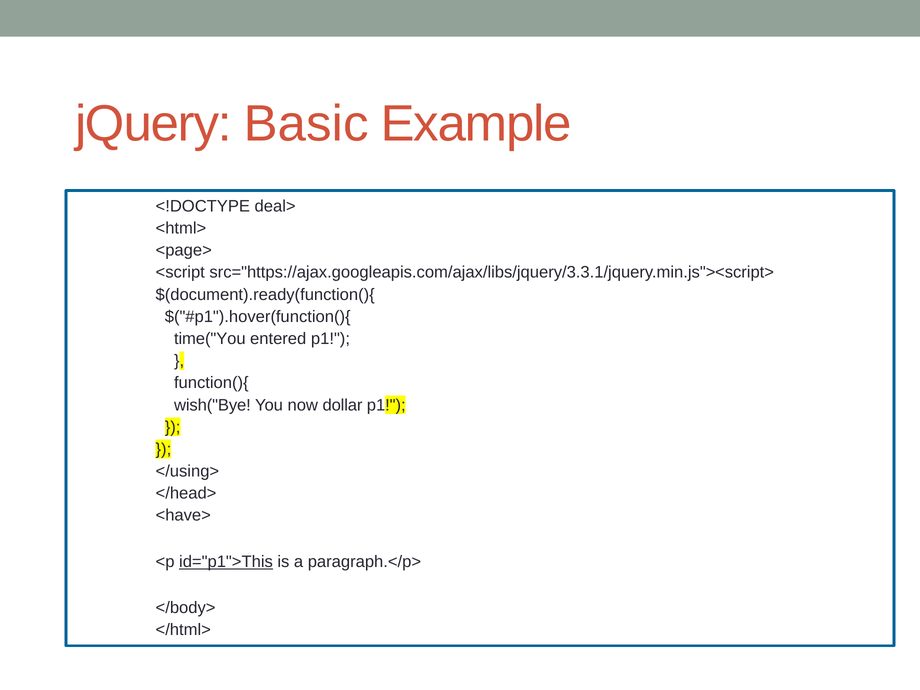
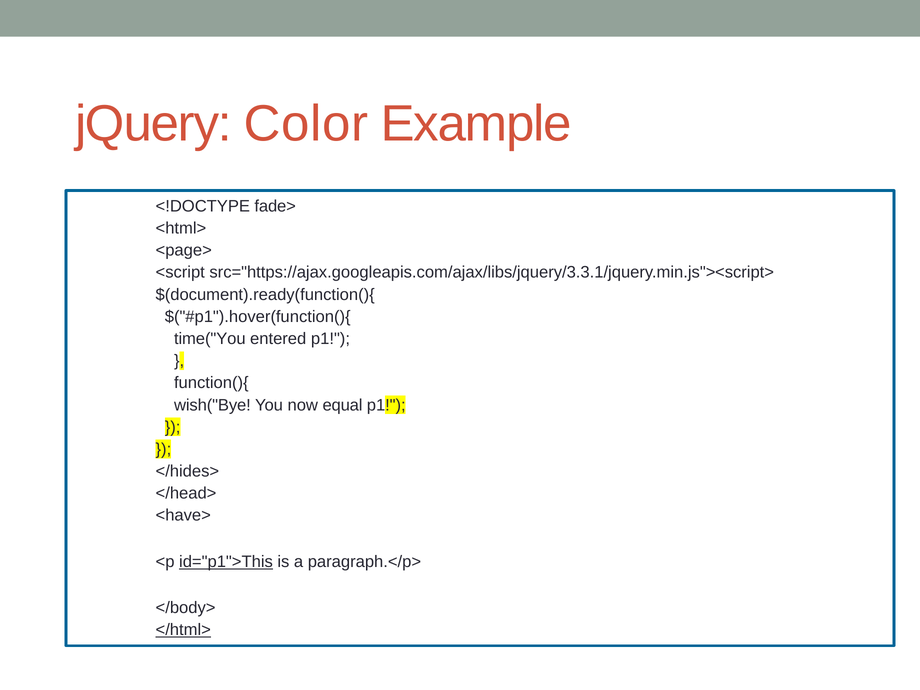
Basic: Basic -> Color
deal>: deal> -> fade>
dollar: dollar -> equal
</using>: </using> -> </hides>
</html> underline: none -> present
